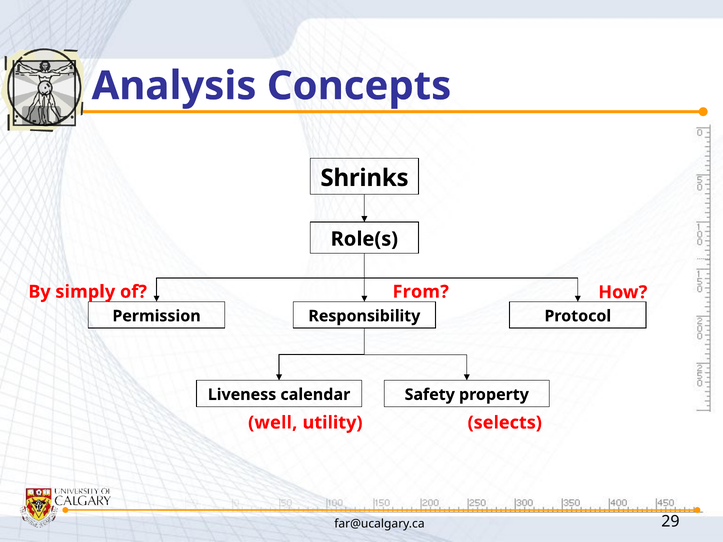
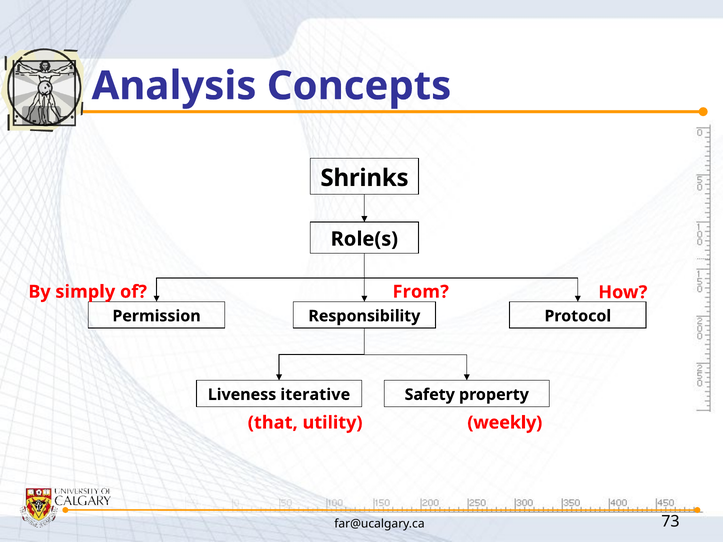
calendar: calendar -> iterative
well: well -> that
selects: selects -> weekly
29: 29 -> 73
